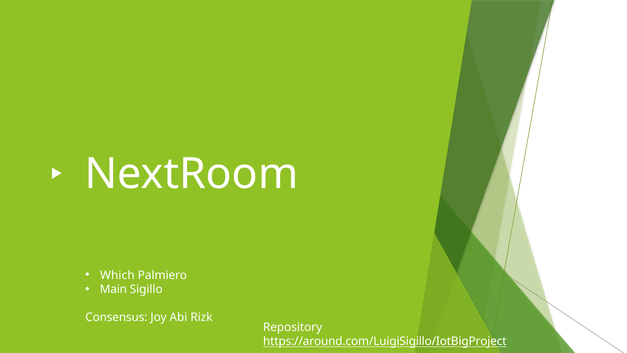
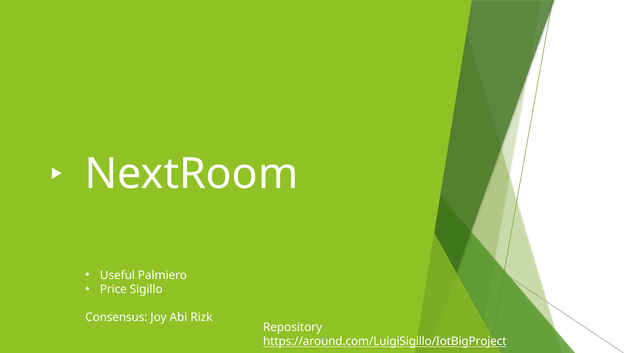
Which: Which -> Useful
Main: Main -> Price
